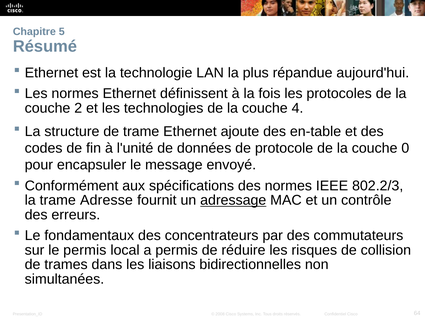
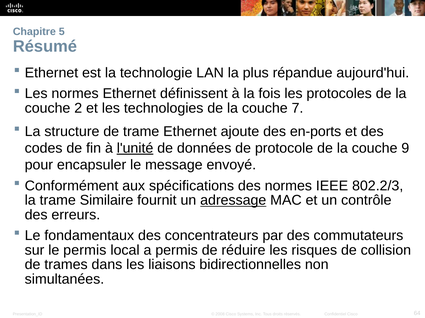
4: 4 -> 7
en-table: en-table -> en-ports
l'unité underline: none -> present
0: 0 -> 9
Adresse: Adresse -> Similaire
